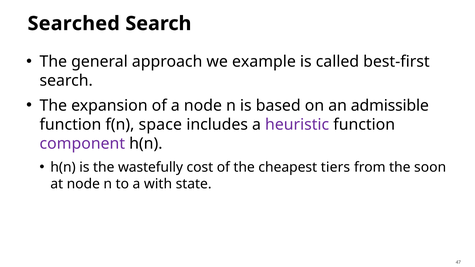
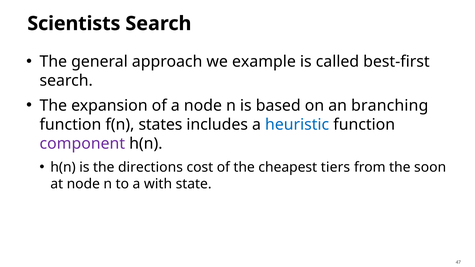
Searched: Searched -> Scientists
admissible: admissible -> branching
space: space -> states
heuristic colour: purple -> blue
wastefully: wastefully -> directions
